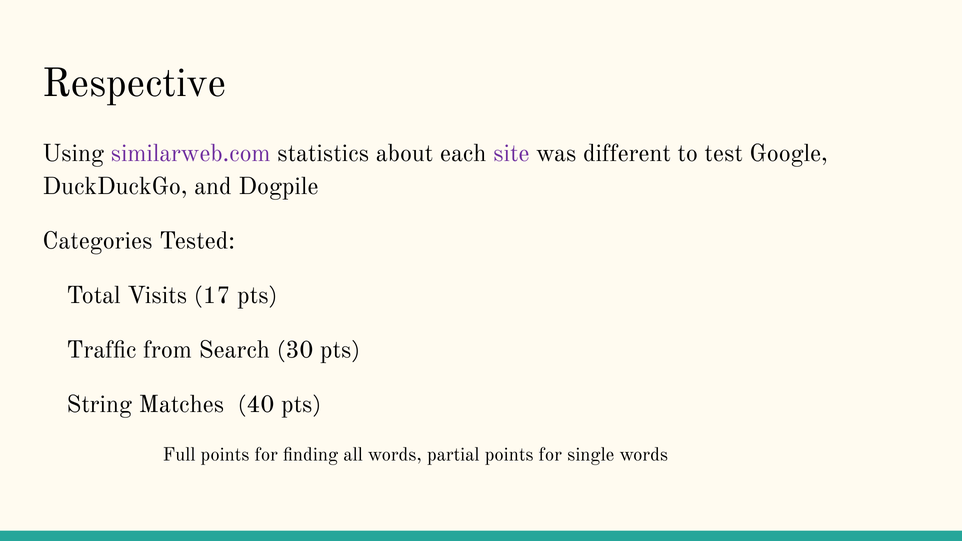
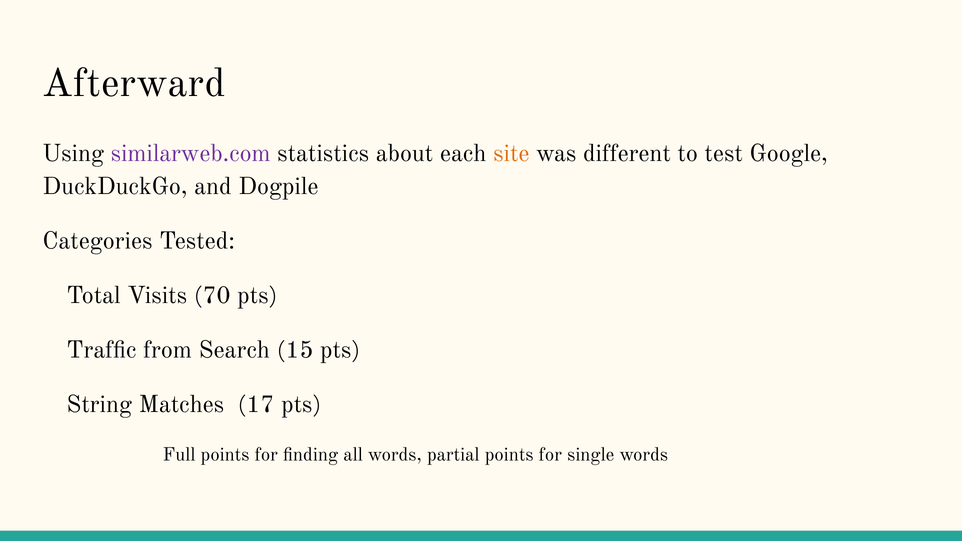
Respective: Respective -> Afterward
site colour: purple -> orange
17: 17 -> 70
30: 30 -> 15
40: 40 -> 17
